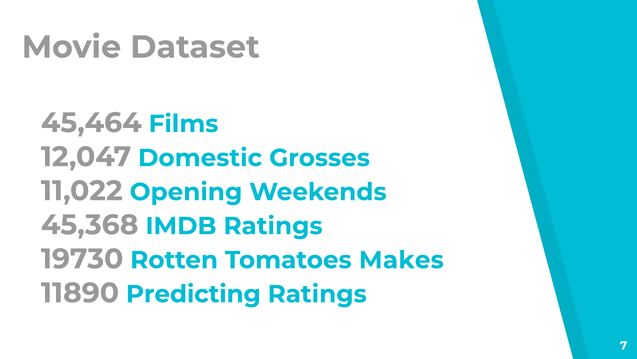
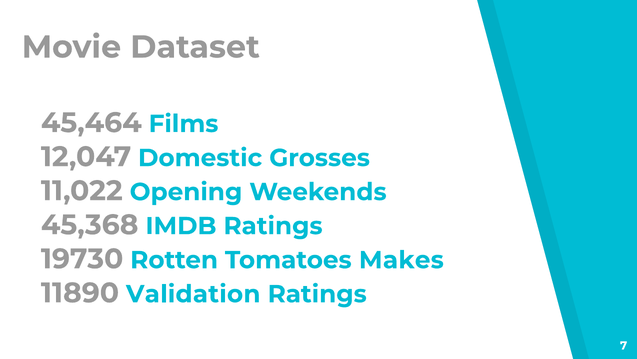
Predicting: Predicting -> Validation
